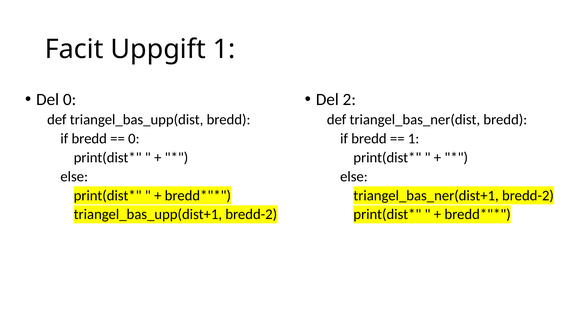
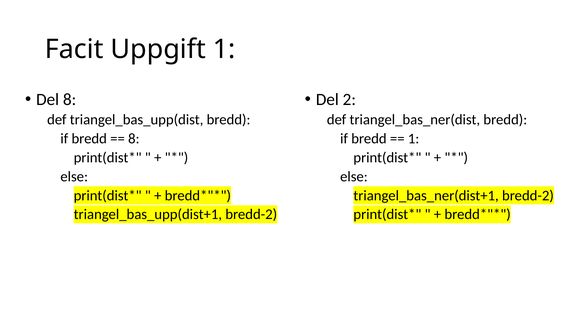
Del 0: 0 -> 8
0 at (134, 139): 0 -> 8
